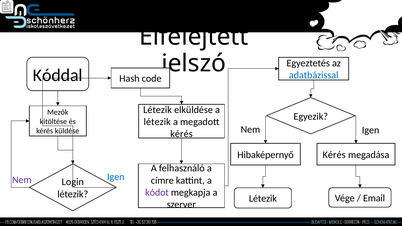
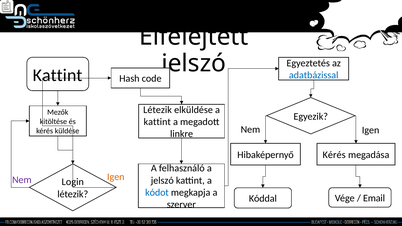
Kóddal at (58, 75): Kóddal -> Kattint
létezik at (157, 122): létezik -> kattint
kérés at (182, 134): kérés -> linkre
Igen at (116, 177) colour: blue -> orange
címre at (162, 180): címre -> jelszó
kódot colour: purple -> blue
Létezik at (263, 199): Létezik -> Kóddal
